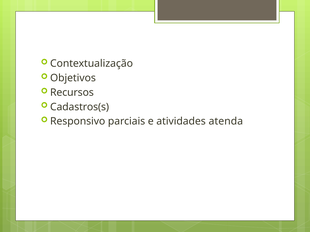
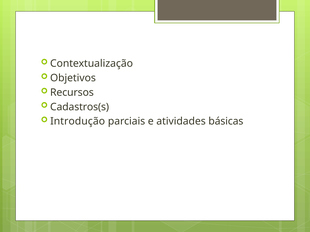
Responsivo: Responsivo -> Introdução
atenda: atenda -> básicas
